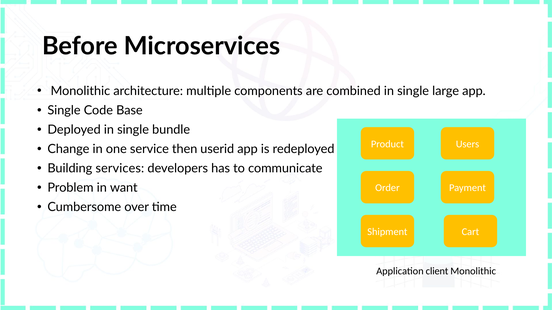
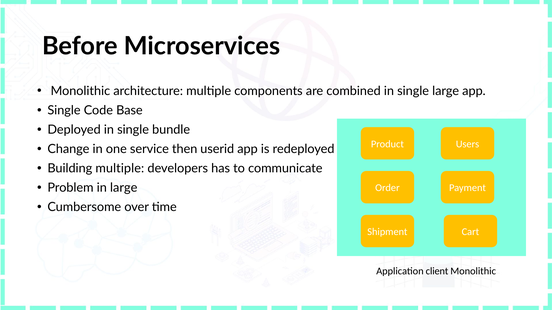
Building services: services -> multiple
in want: want -> large
